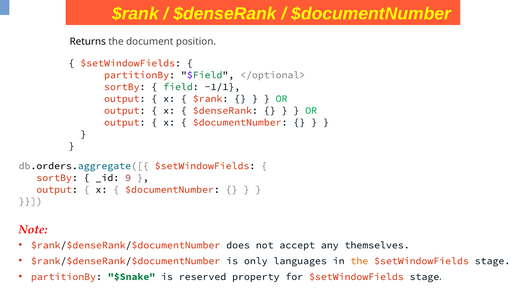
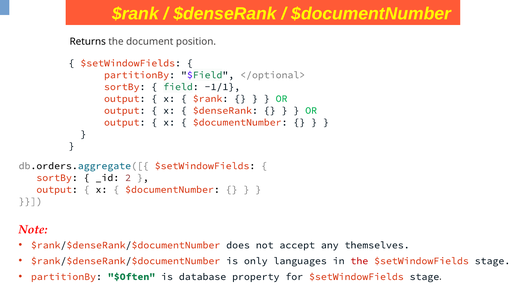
9: 9 -> 2
the at (359, 261) colour: orange -> red
$Snake: $Snake -> $Often
reserved: reserved -> database
